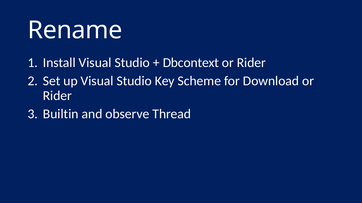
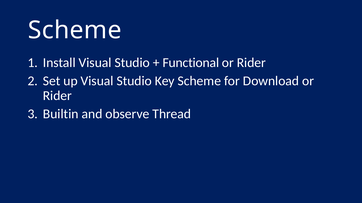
Rename at (75, 30): Rename -> Scheme
Dbcontext: Dbcontext -> Functional
